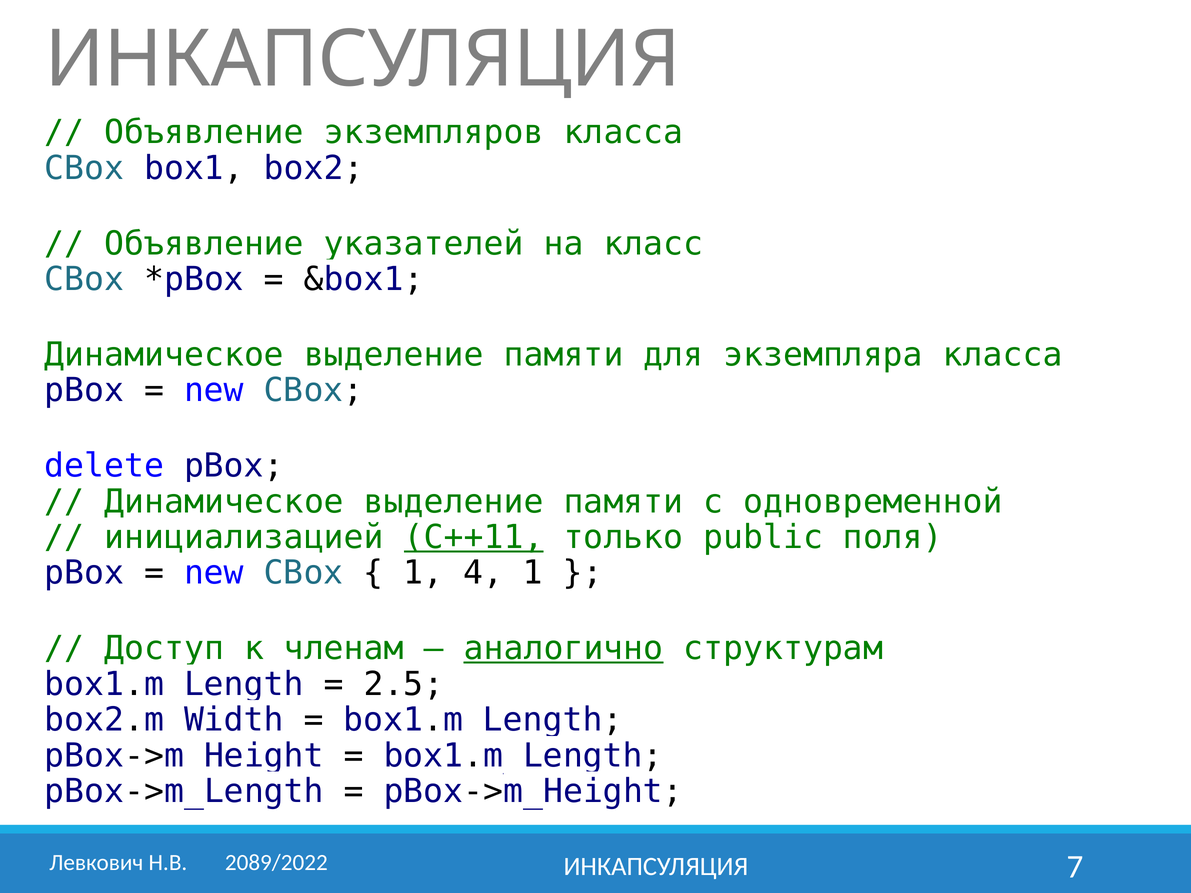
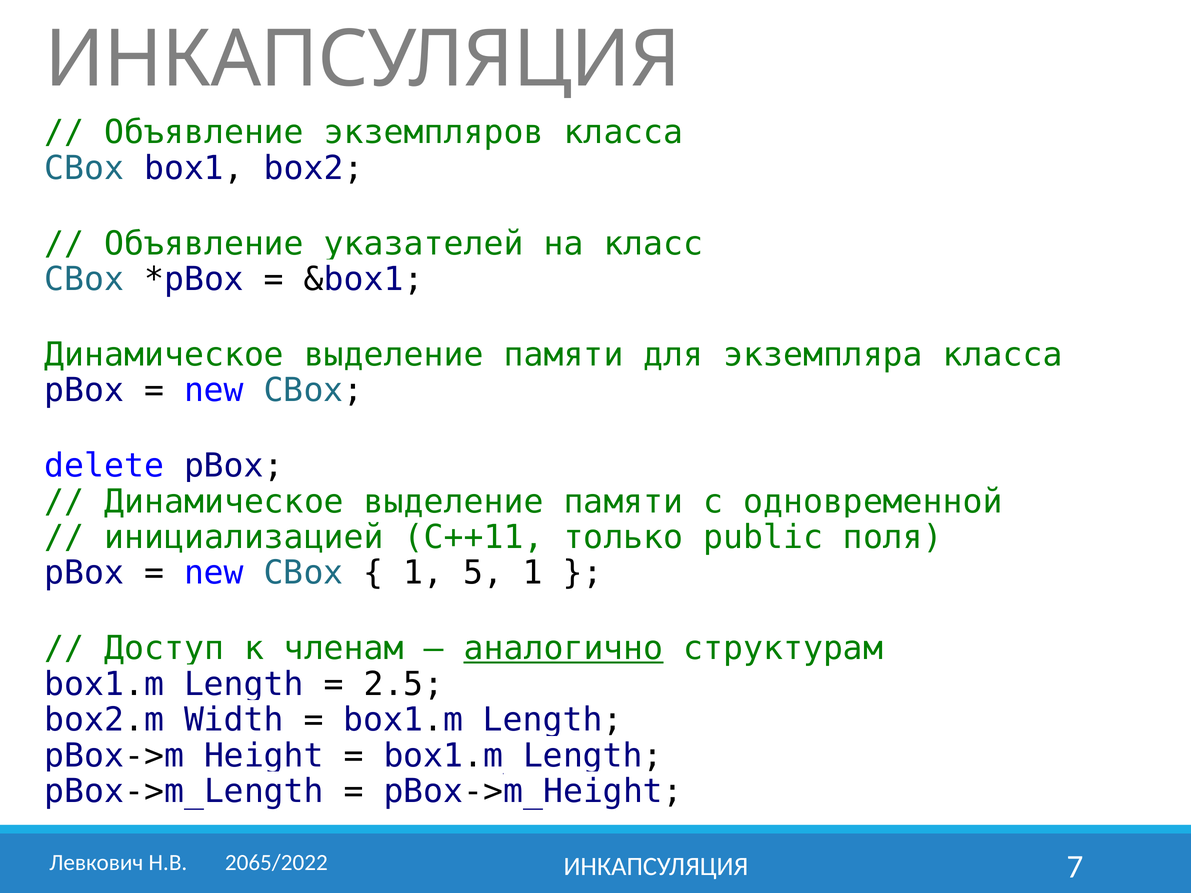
С++11 underline: present -> none
4: 4 -> 5
2089/2022: 2089/2022 -> 2065/2022
